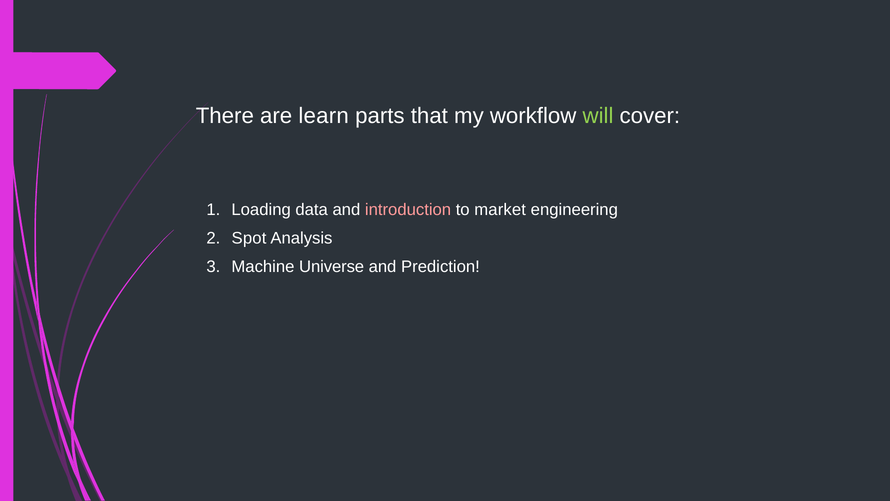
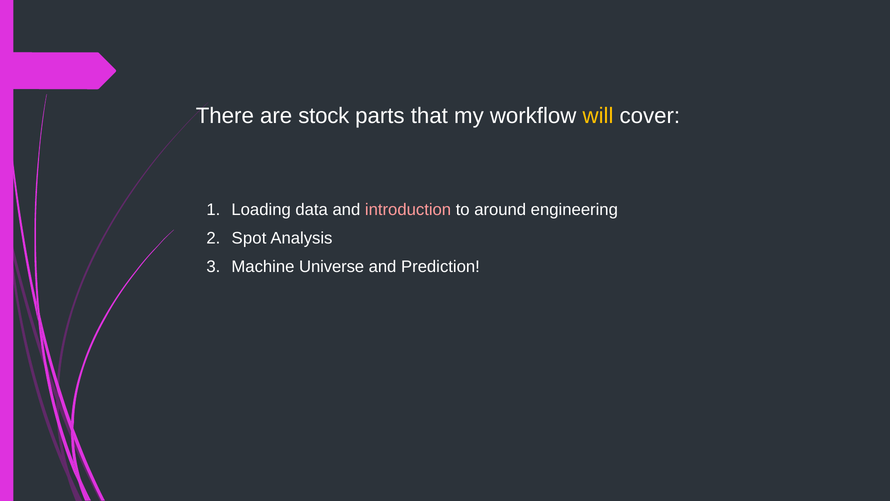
learn: learn -> stock
will colour: light green -> yellow
market: market -> around
